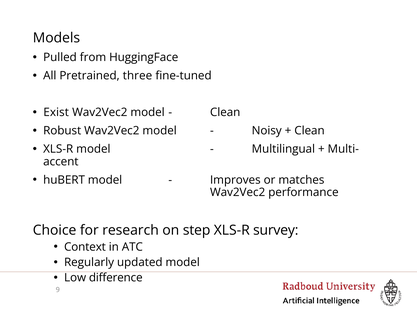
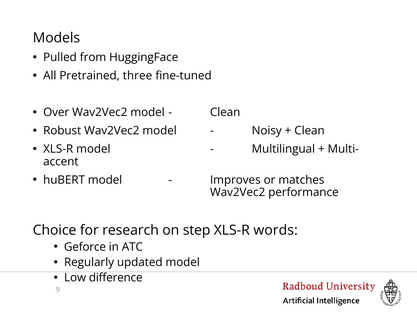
Exist: Exist -> Over
survey: survey -> words
Context: Context -> Geforce
